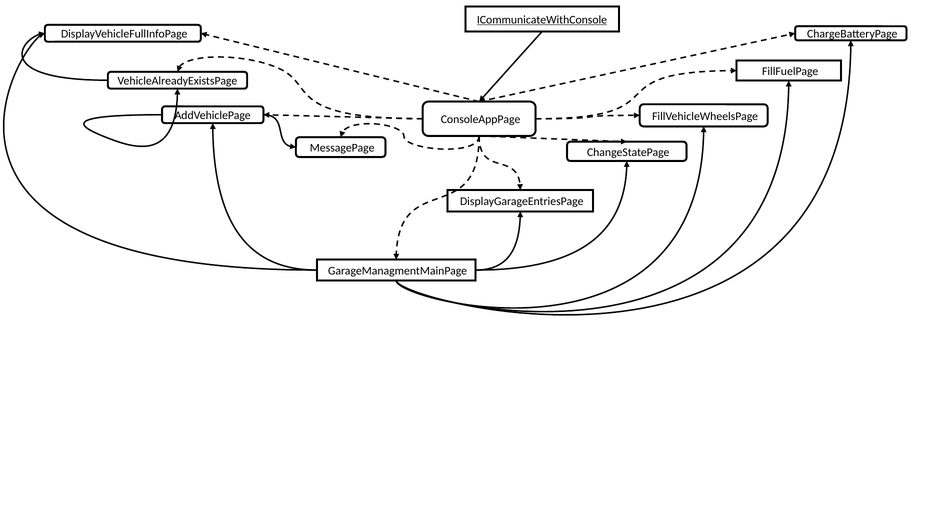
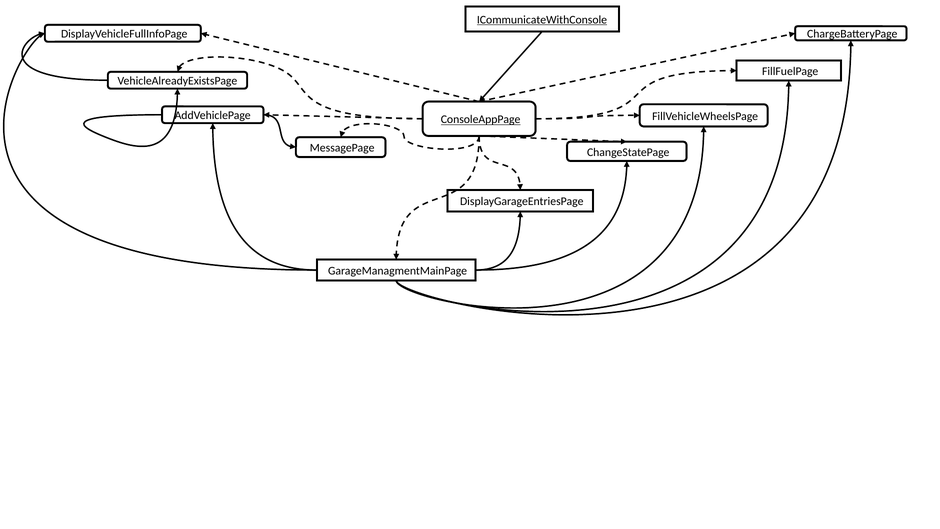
ConsoleAppPage underline: none -> present
